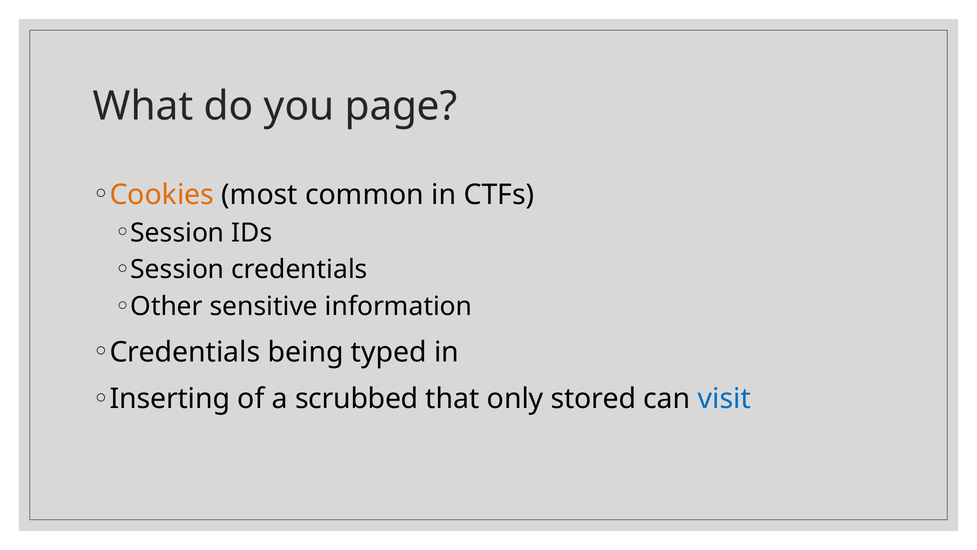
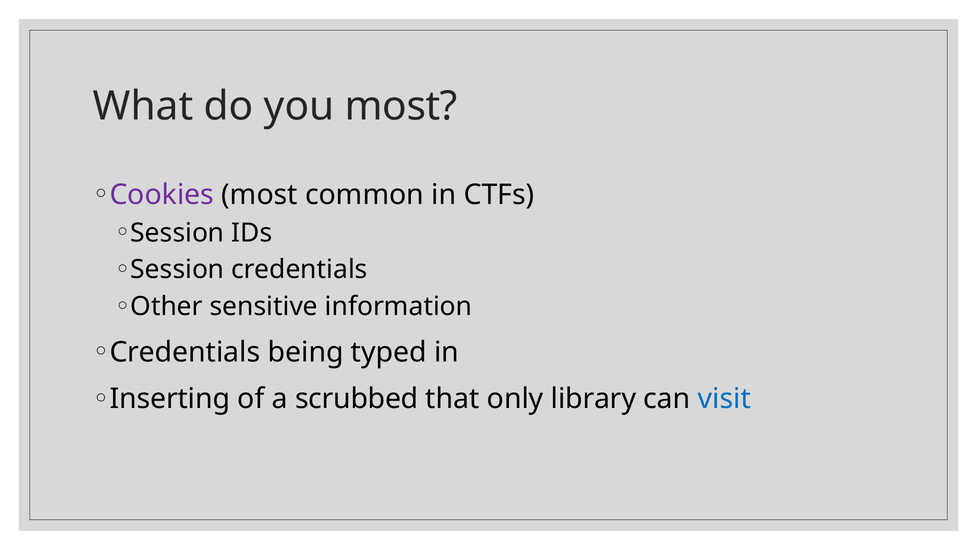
you page: page -> most
Cookies colour: orange -> purple
stored: stored -> library
